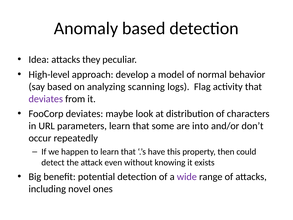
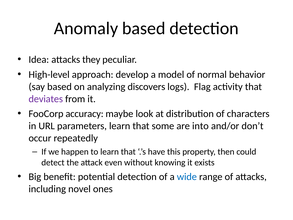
scanning: scanning -> discovers
FooCorp deviates: deviates -> accuracy
wide colour: purple -> blue
